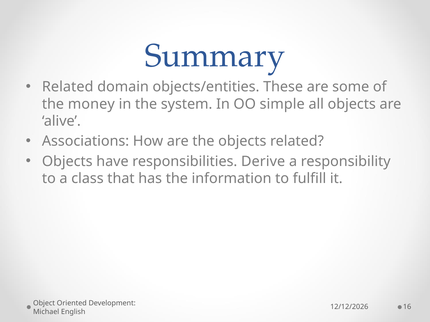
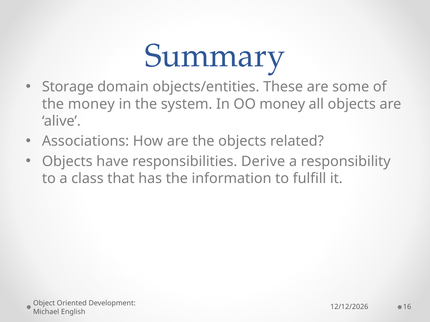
Related at (68, 87): Related -> Storage
OO simple: simple -> money
